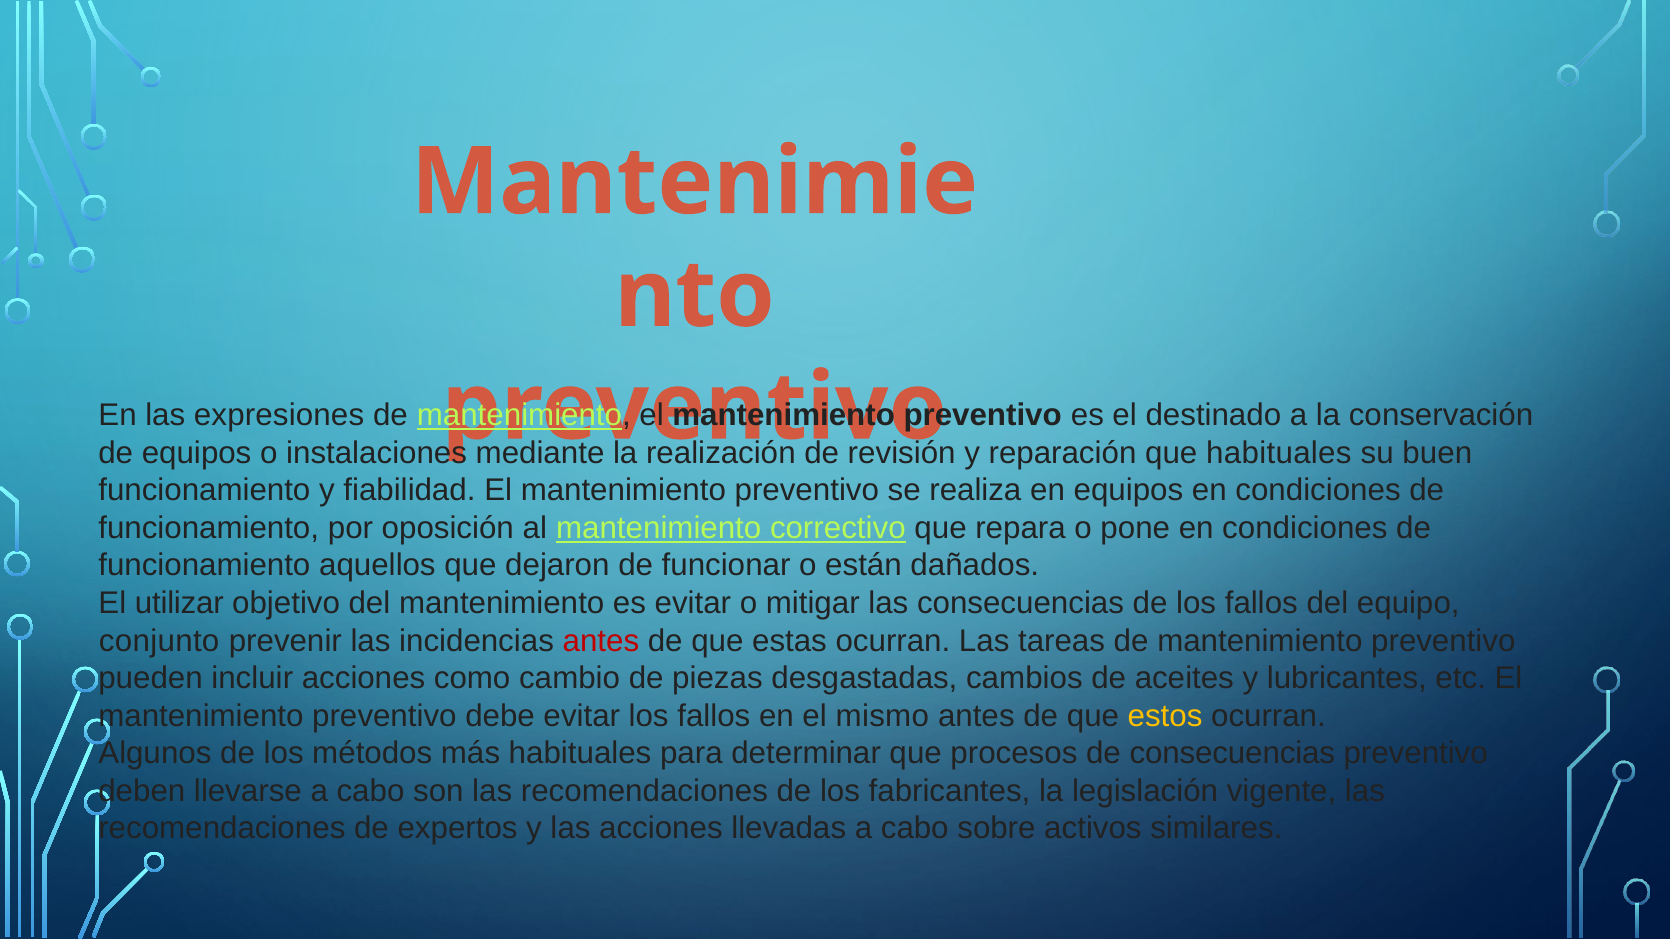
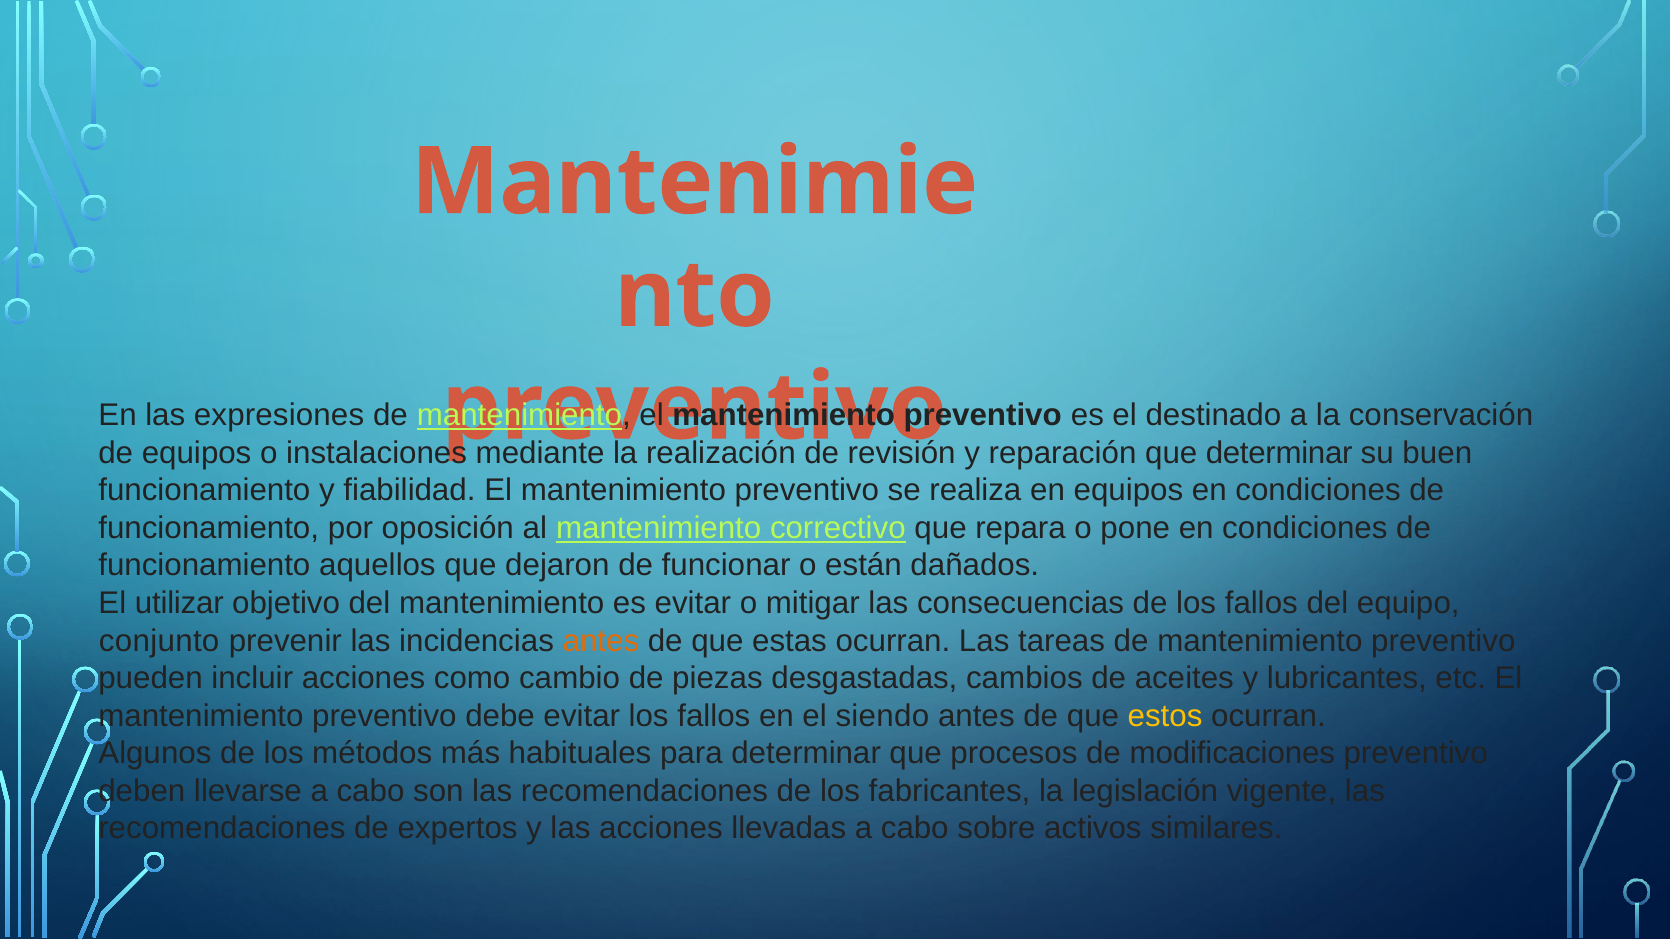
que habituales: habituales -> determinar
antes at (601, 641) colour: red -> orange
mismo: mismo -> siendo
de consecuencias: consecuencias -> modificaciones
